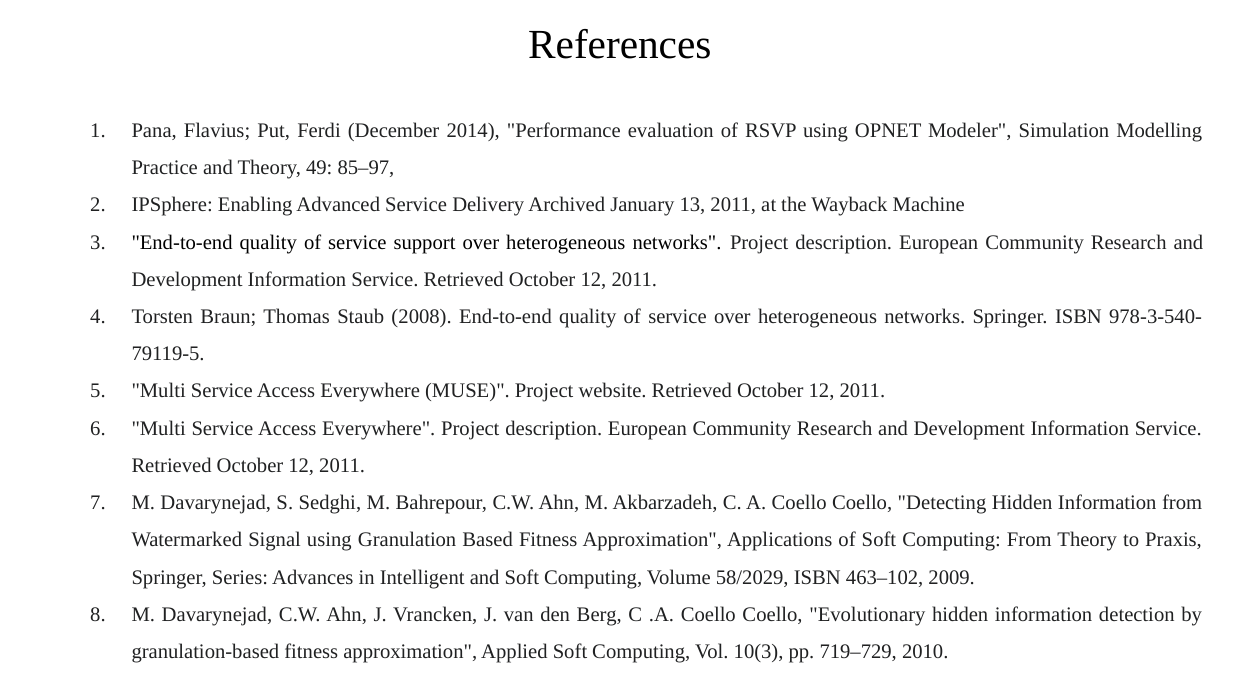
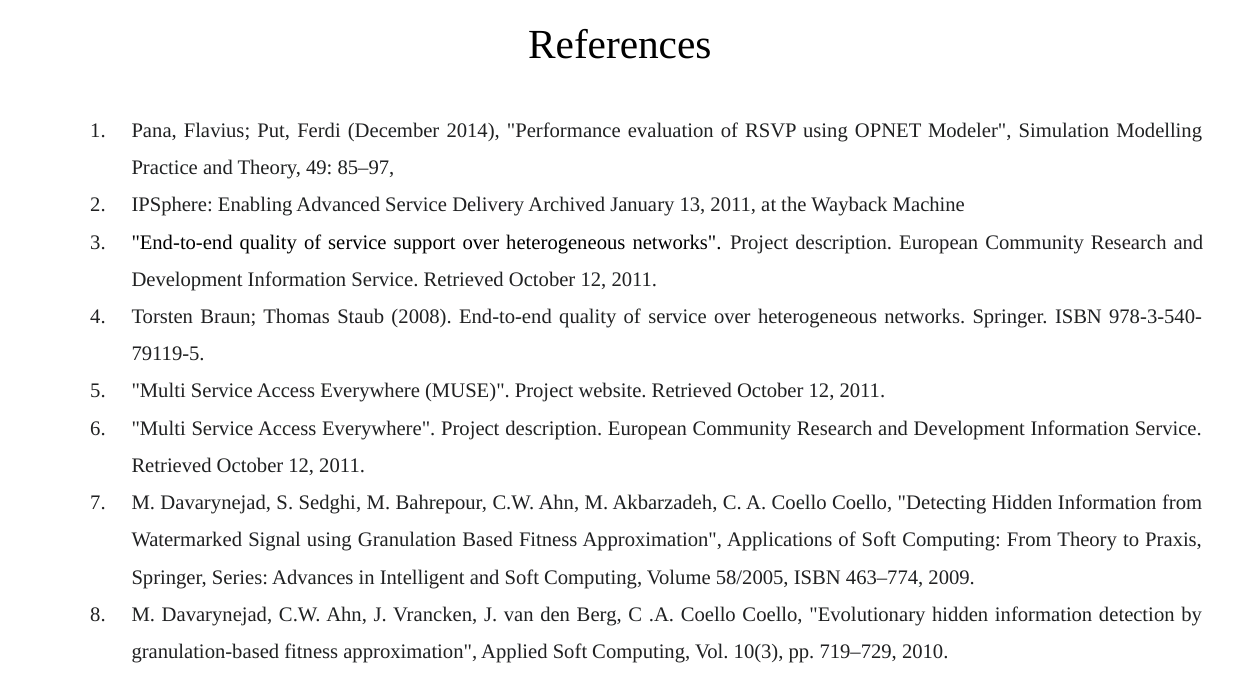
58/2029: 58/2029 -> 58/2005
463–102: 463–102 -> 463–774
